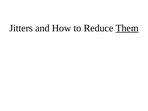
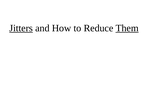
Jitters underline: none -> present
